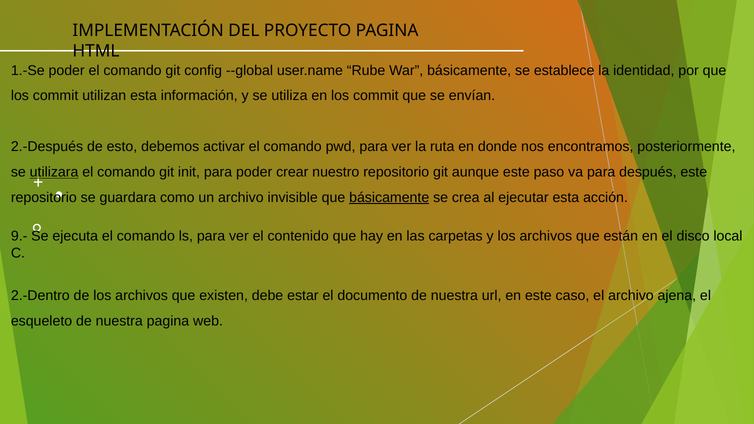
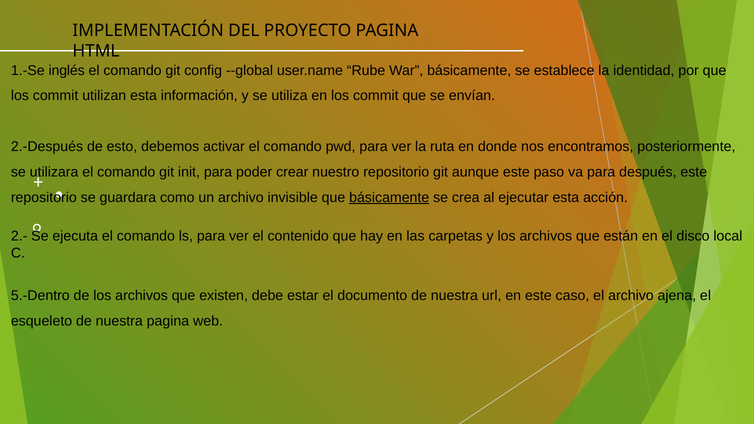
1.-Se poder: poder -> inglés
utilizara underline: present -> none
9.-: 9.- -> 2.-
2.-Dentro: 2.-Dentro -> 5.-Dentro
